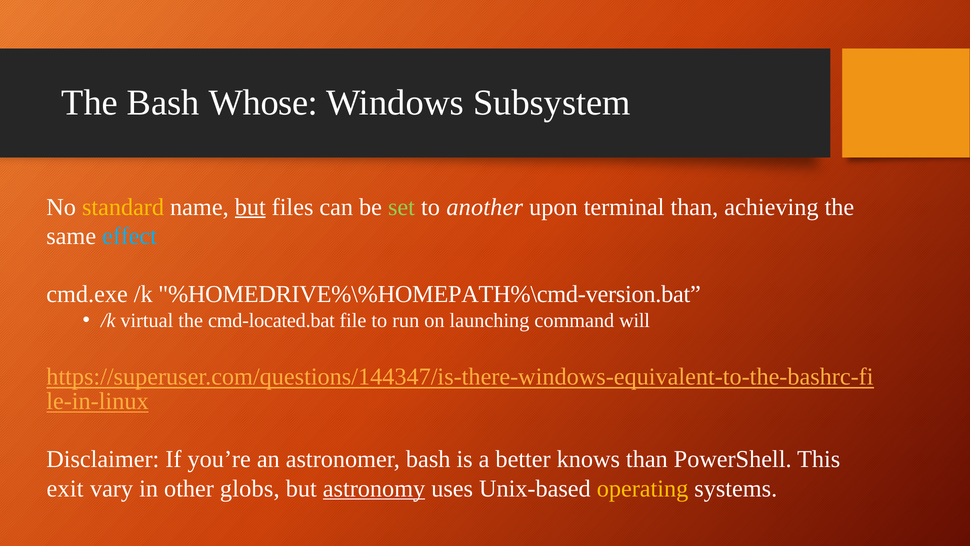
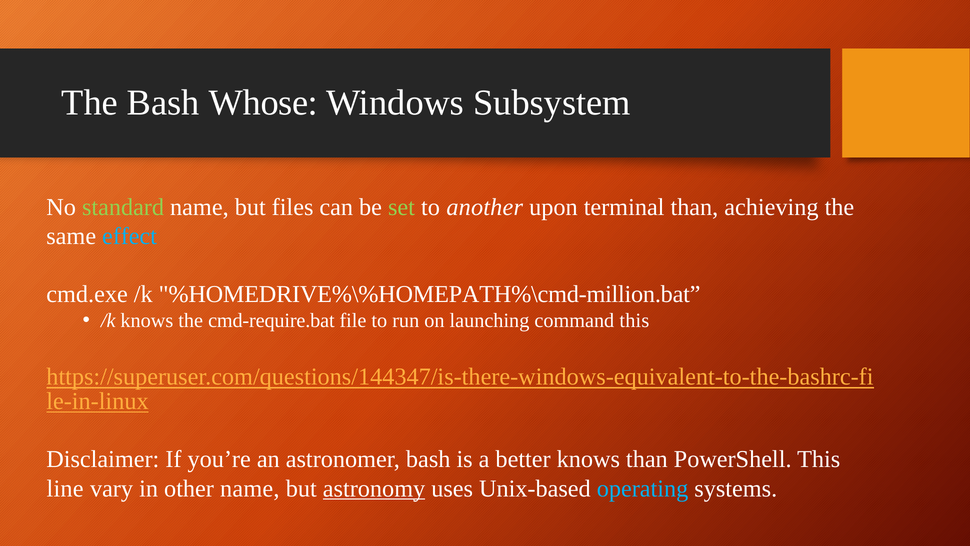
standard colour: yellow -> light green
but at (250, 207) underline: present -> none
%HOMEDRIVE%\%HOMEPATH%\cmd-version.bat: %HOMEDRIVE%\%HOMEPATH%\cmd-version.bat -> %HOMEDRIVE%\%HOMEPATH%\cmd-million.bat
/k virtual: virtual -> knows
cmd-located.bat: cmd-located.bat -> cmd-require.bat
command will: will -> this
exit: exit -> line
other globs: globs -> name
operating colour: yellow -> light blue
